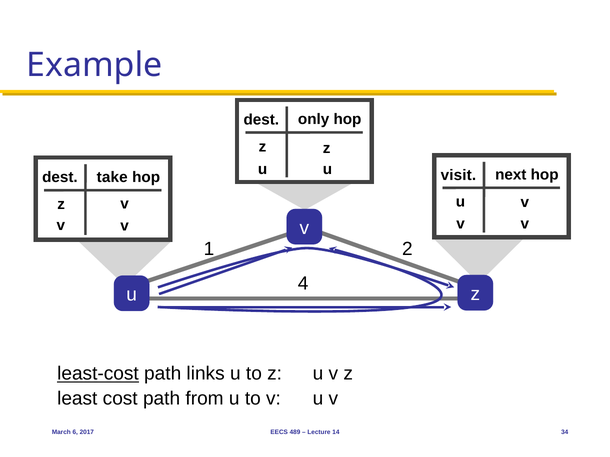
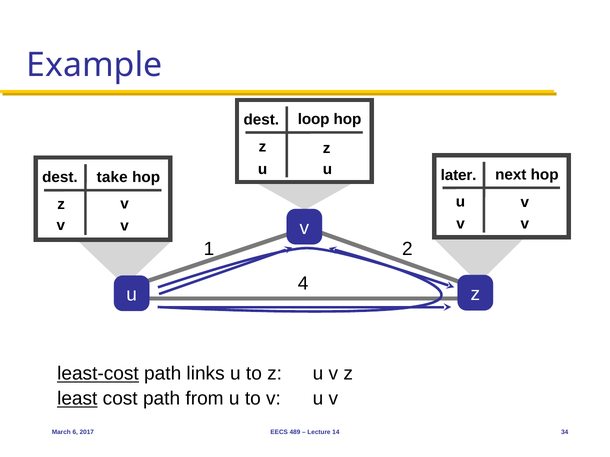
only: only -> loop
visit: visit -> later
least underline: none -> present
